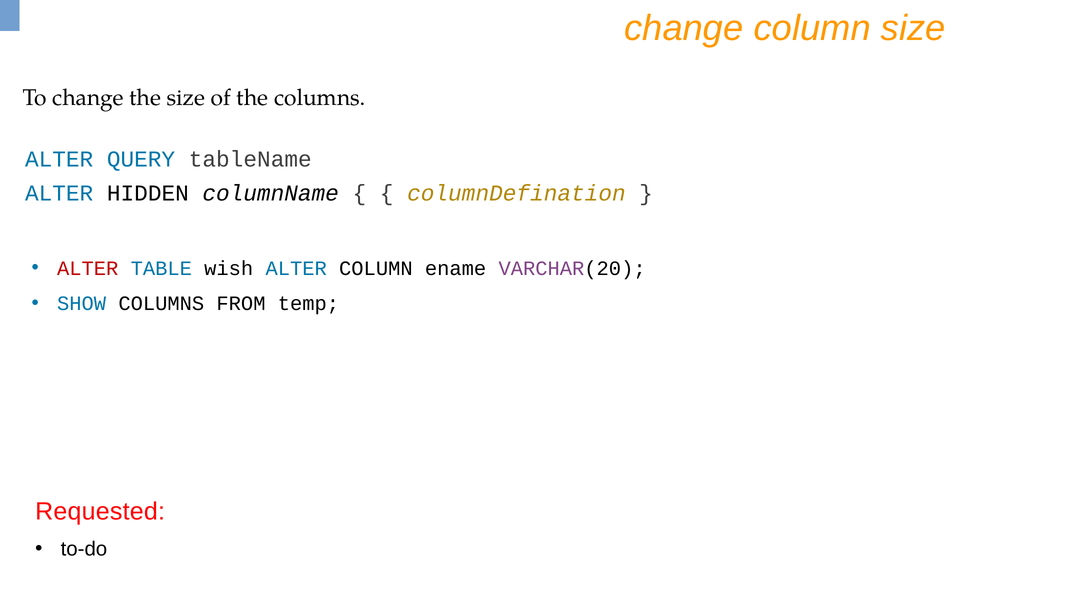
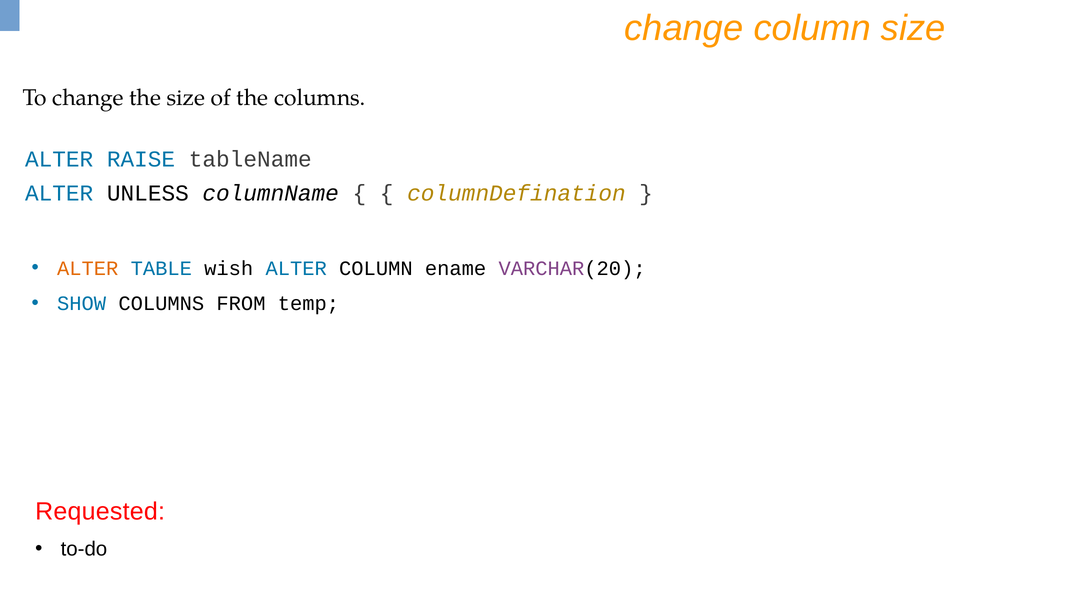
QUERY: QUERY -> RAISE
HIDDEN: HIDDEN -> UNLESS
ALTER at (88, 268) colour: red -> orange
